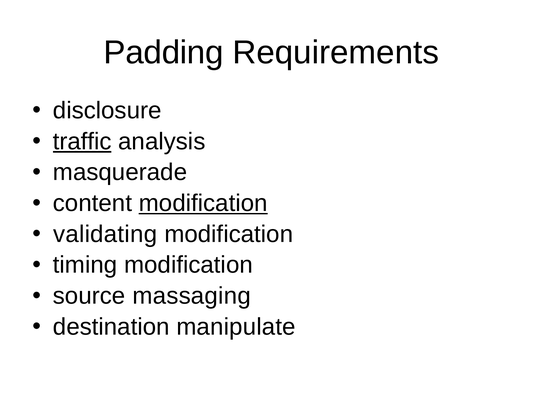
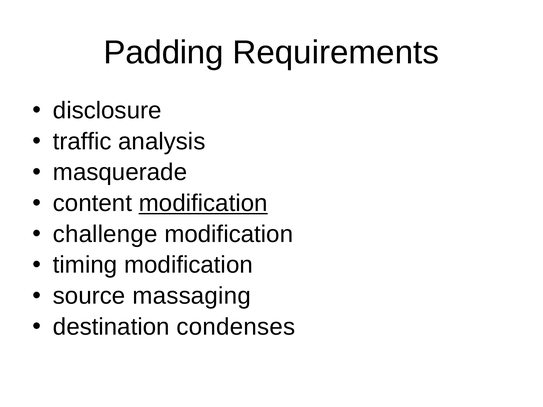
traffic underline: present -> none
validating: validating -> challenge
manipulate: manipulate -> condenses
